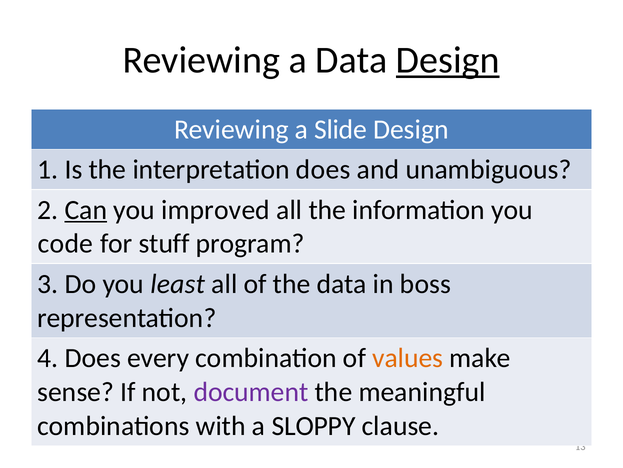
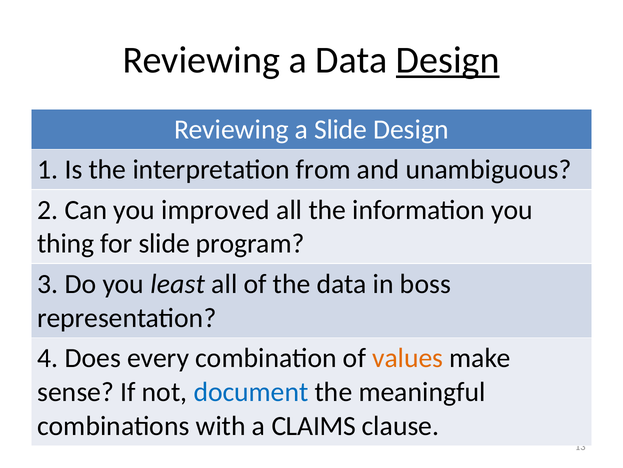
interpretation does: does -> from
Can underline: present -> none
code: code -> thing
for stuff: stuff -> slide
document colour: purple -> blue
SLOPPY: SLOPPY -> CLAIMS
